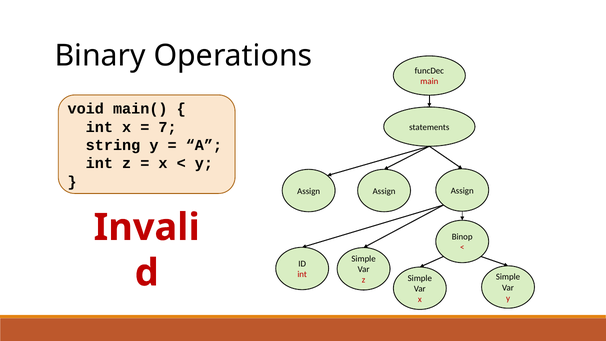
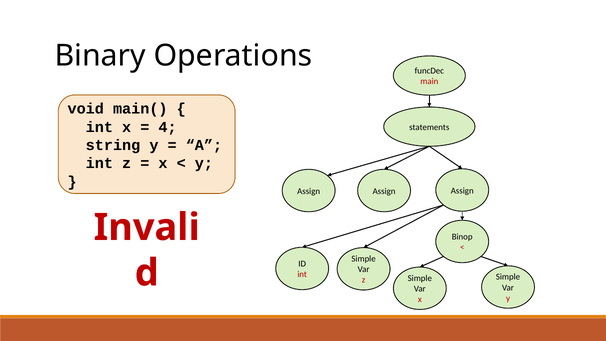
7: 7 -> 4
